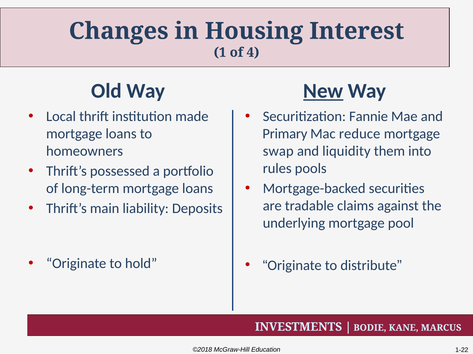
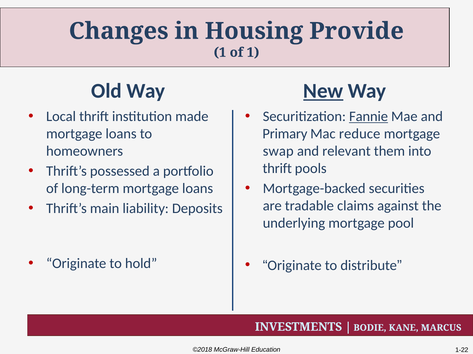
Interest: Interest -> Provide
of 4: 4 -> 1
Fannie underline: none -> present
liquidity: liquidity -> relevant
rules at (277, 169): rules -> thrift
